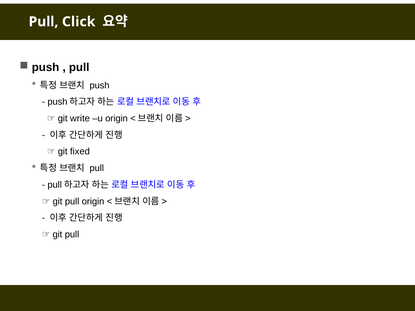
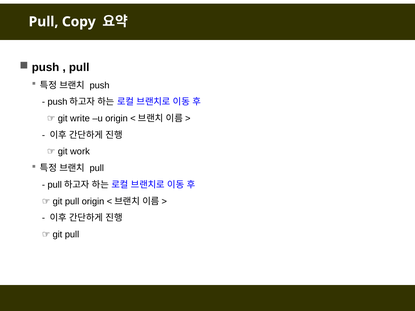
Click: Click -> Copy
fixed: fixed -> work
